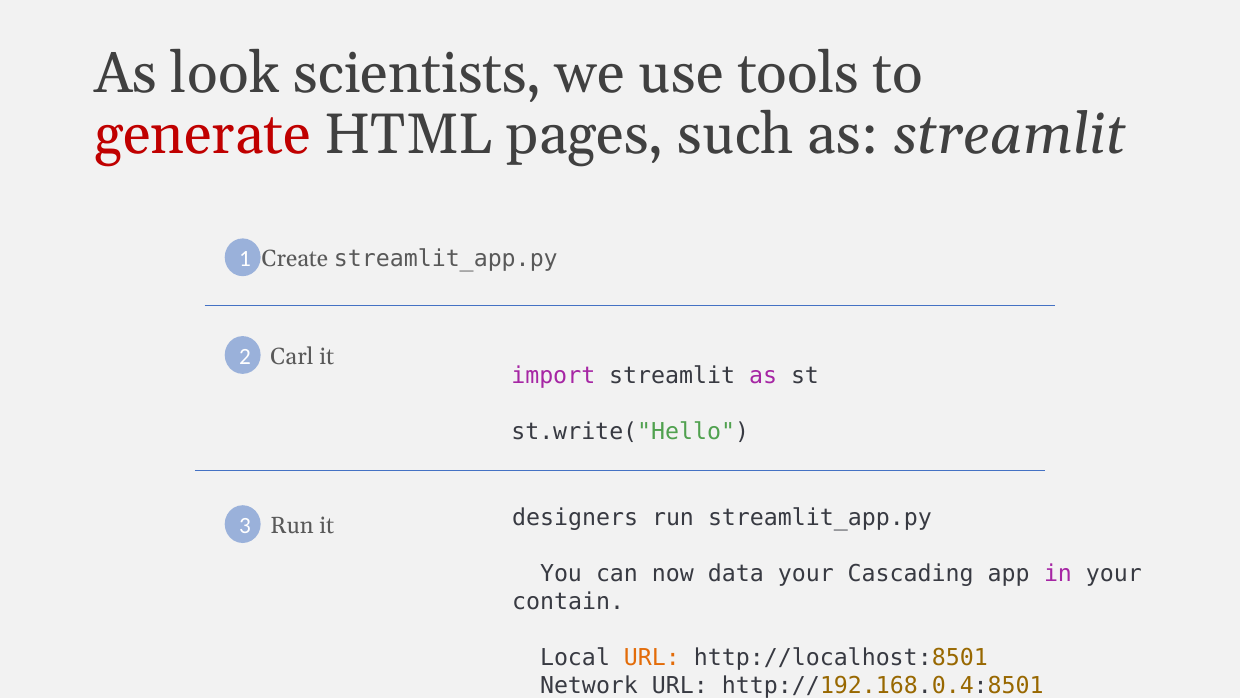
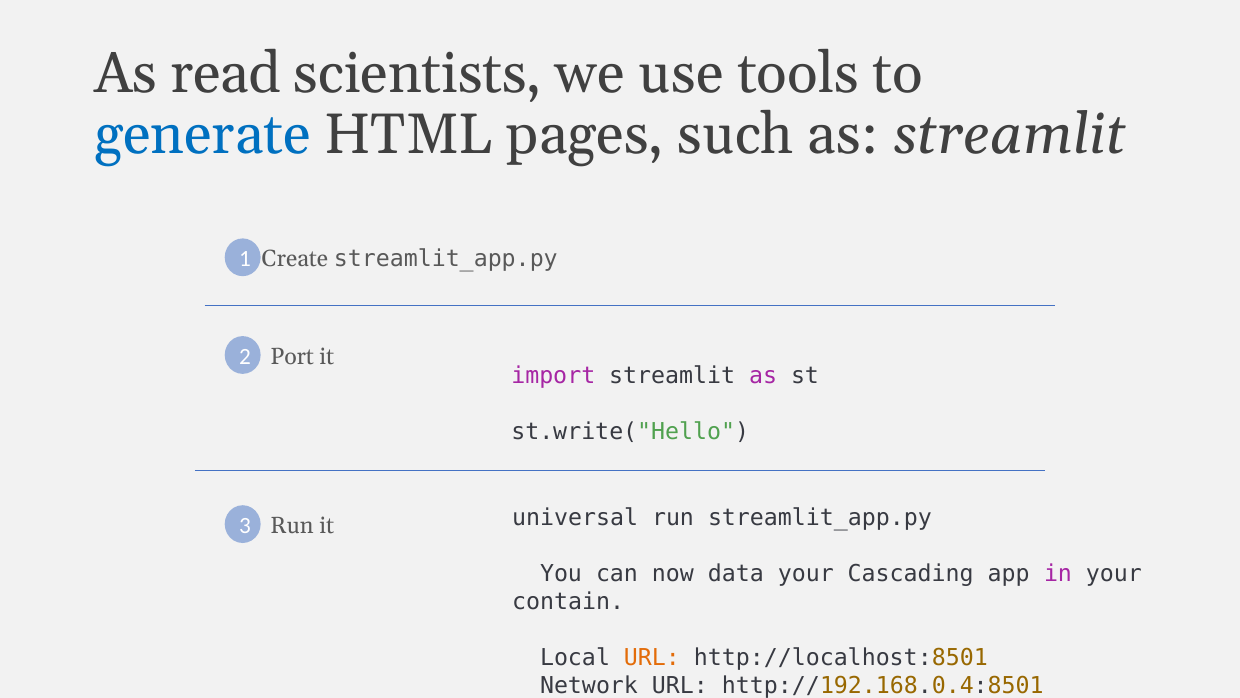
look: look -> read
generate colour: red -> blue
Carl: Carl -> Port
designers: designers -> universal
